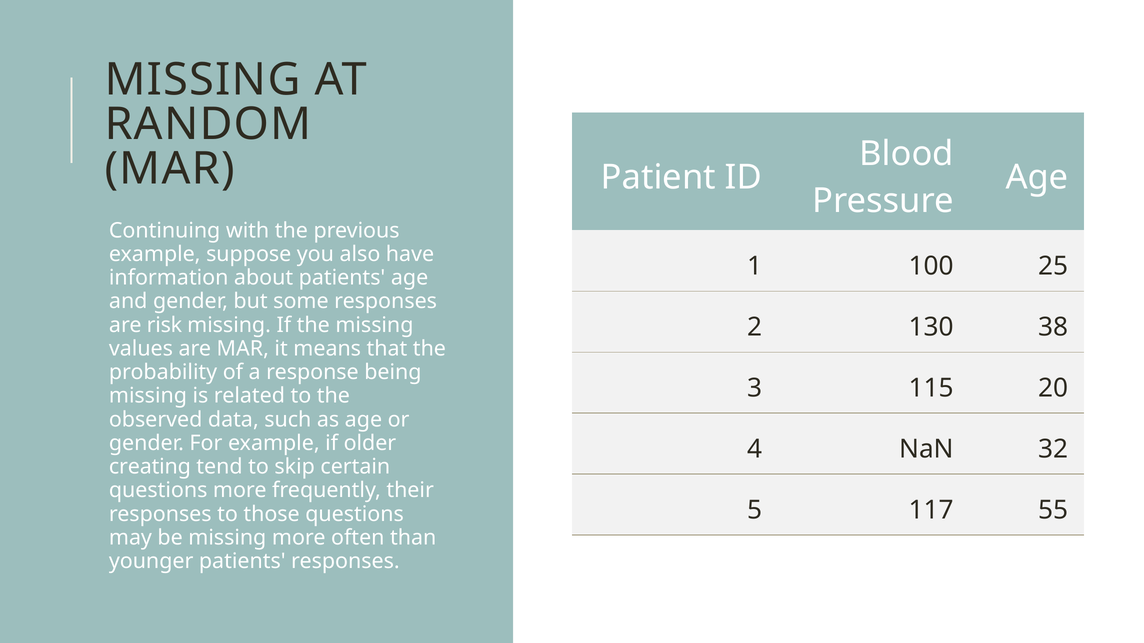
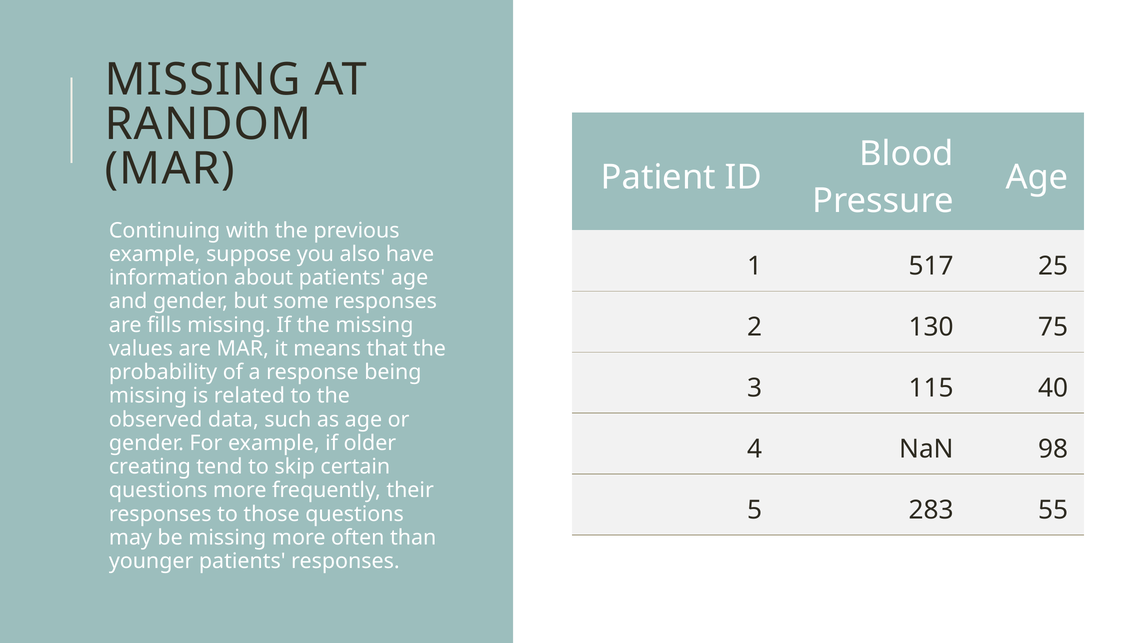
100: 100 -> 517
risk: risk -> fills
38: 38 -> 75
20: 20 -> 40
32: 32 -> 98
117: 117 -> 283
